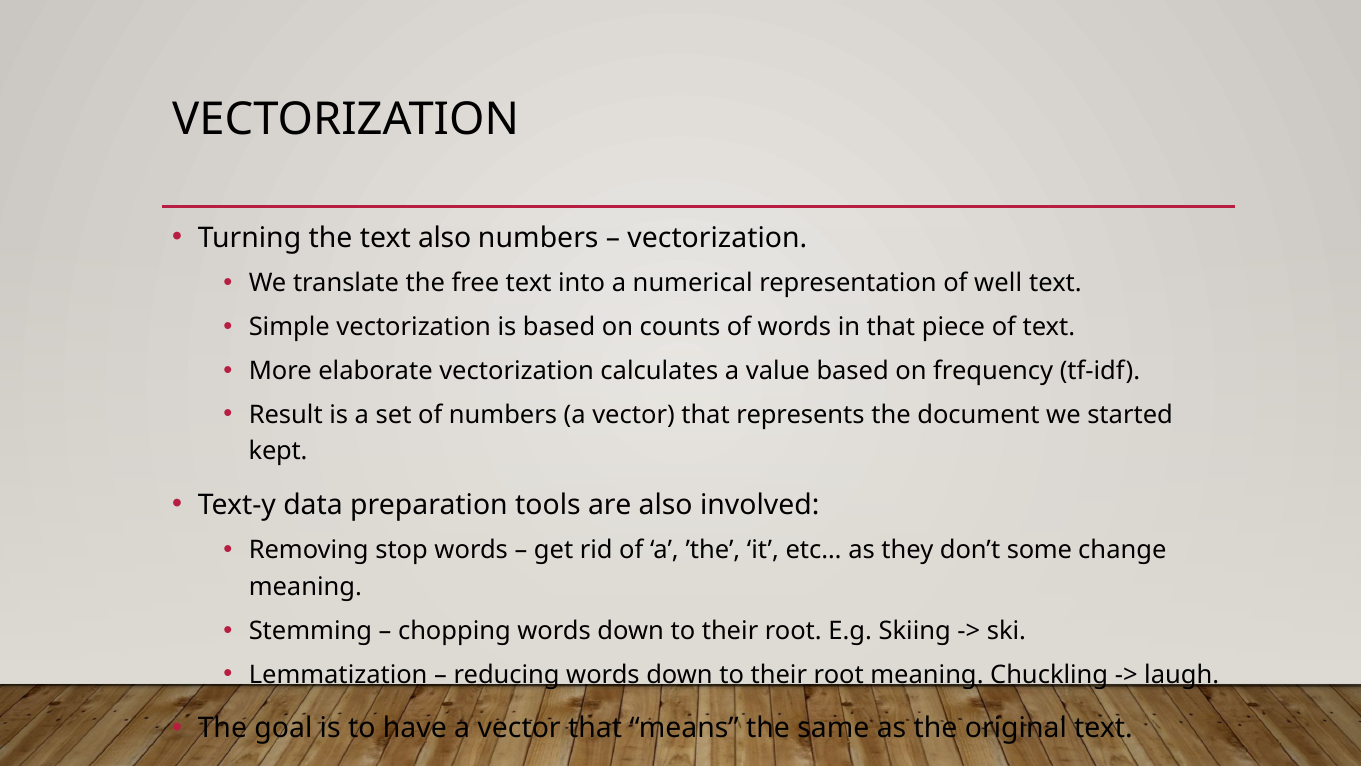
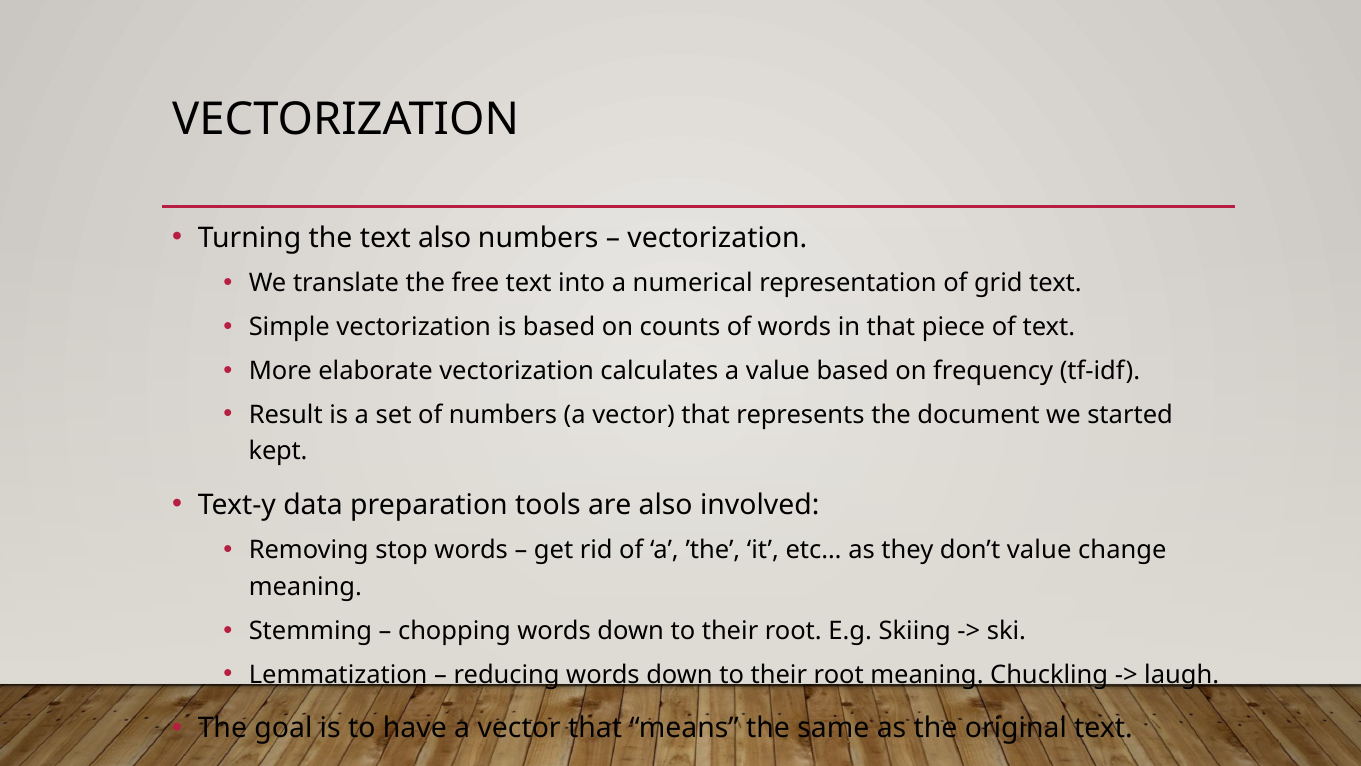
well: well -> grid
don’t some: some -> value
